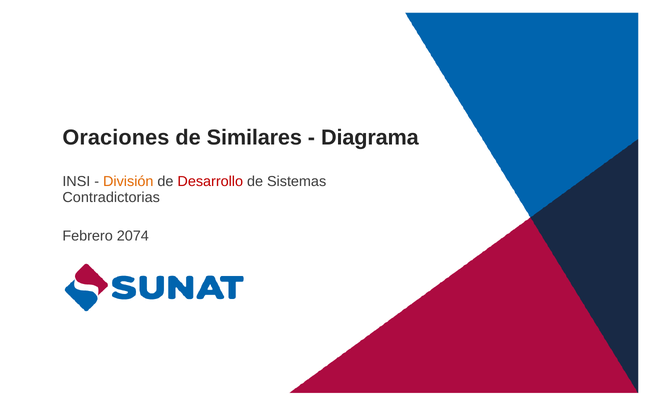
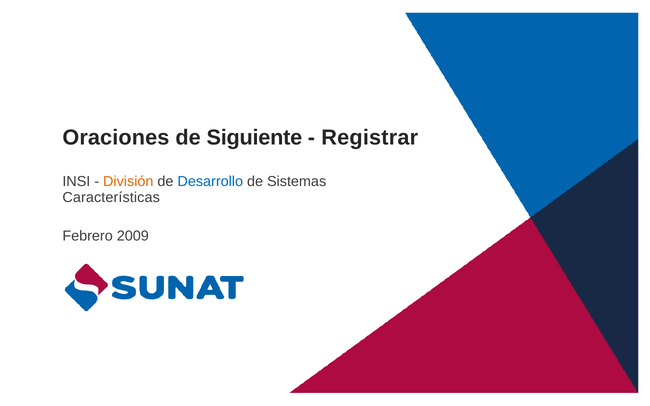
Similares: Similares -> Siguiente
Diagrama: Diagrama -> Registrar
Desarrollo colour: red -> blue
Contradictorias: Contradictorias -> Características
2074: 2074 -> 2009
